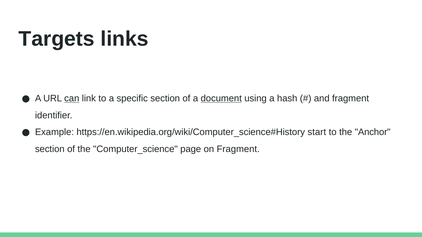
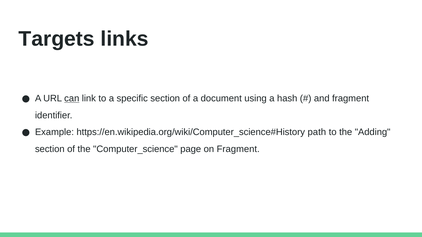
document underline: present -> none
start: start -> path
Anchor: Anchor -> Adding
